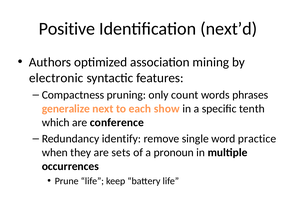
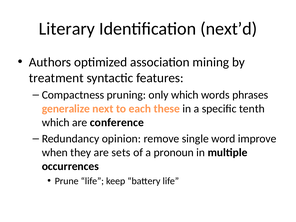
Positive: Positive -> Literary
electronic: electronic -> treatment
only count: count -> which
show: show -> these
identify: identify -> opinion
practice: practice -> improve
